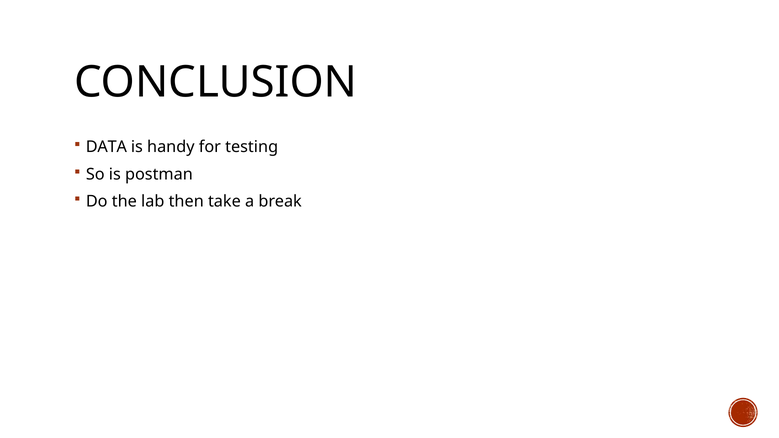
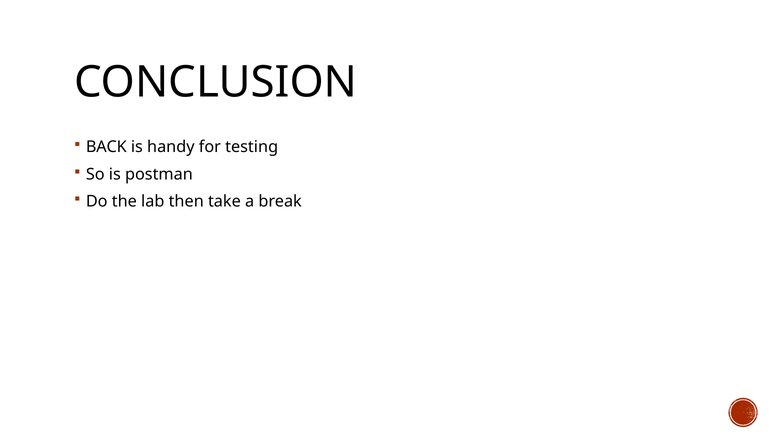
DATA: DATA -> BACK
